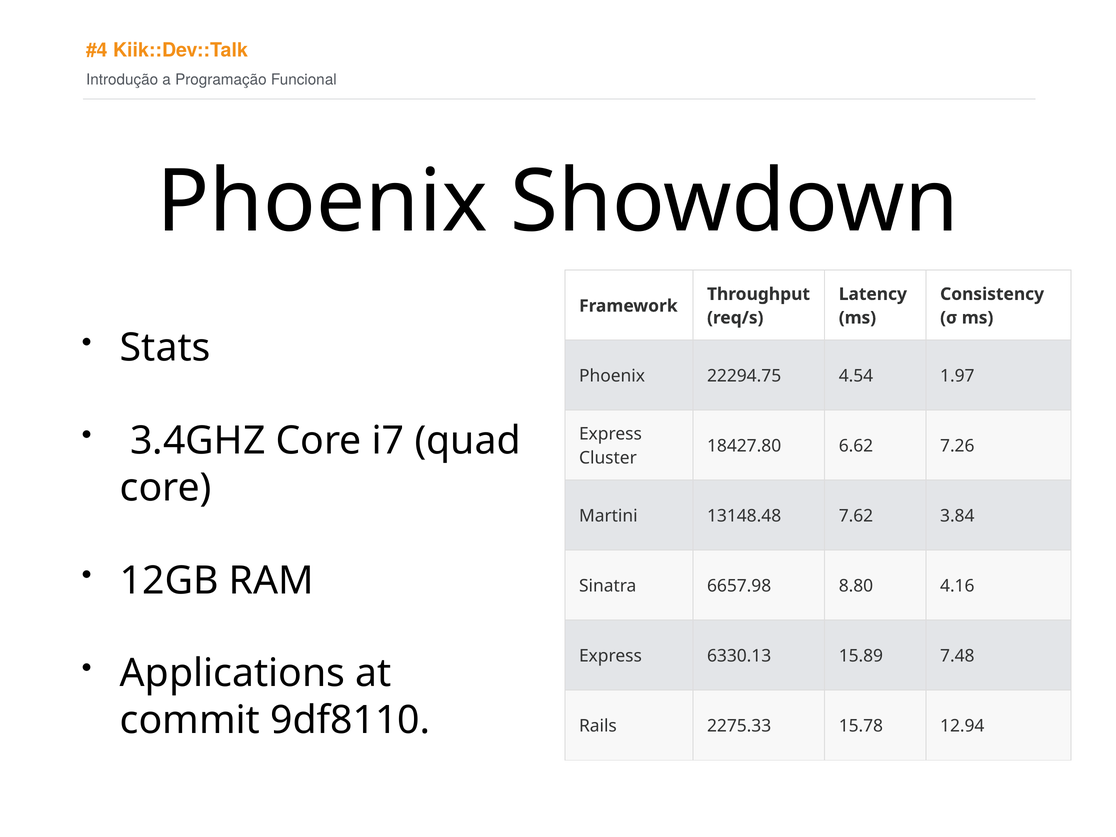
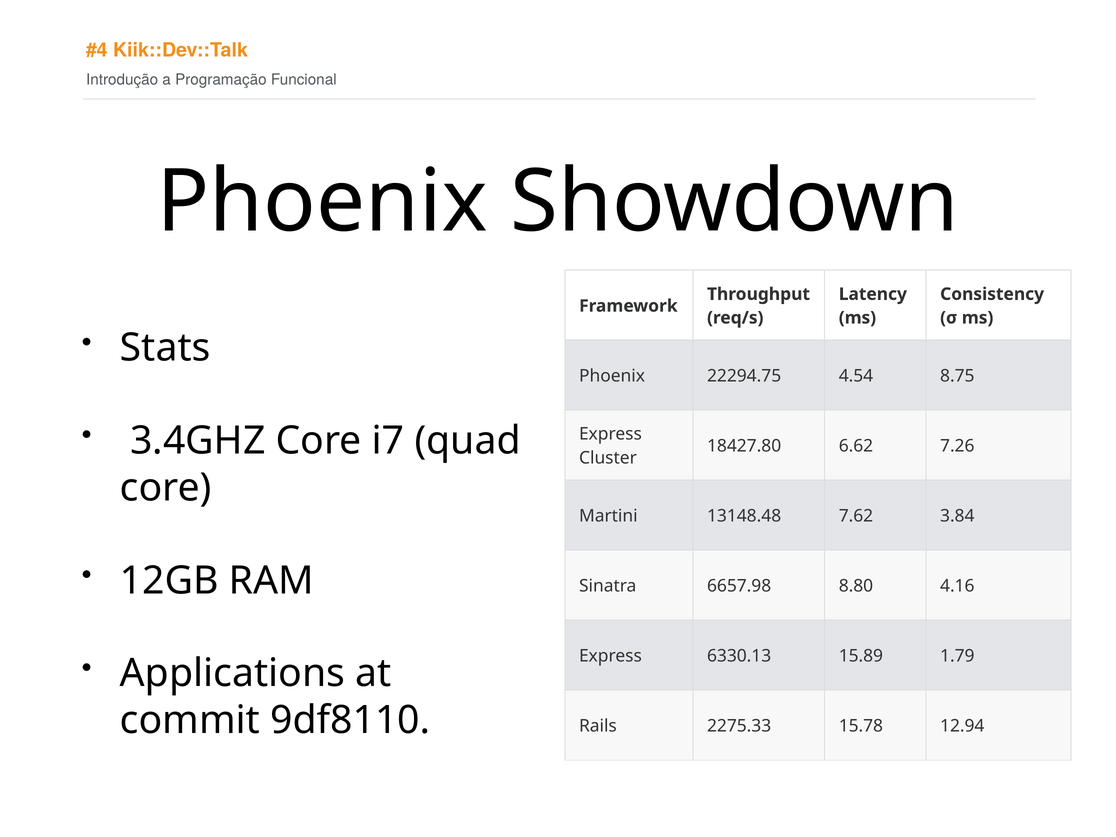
1.97: 1.97 -> 8.75
7.48: 7.48 -> 1.79
